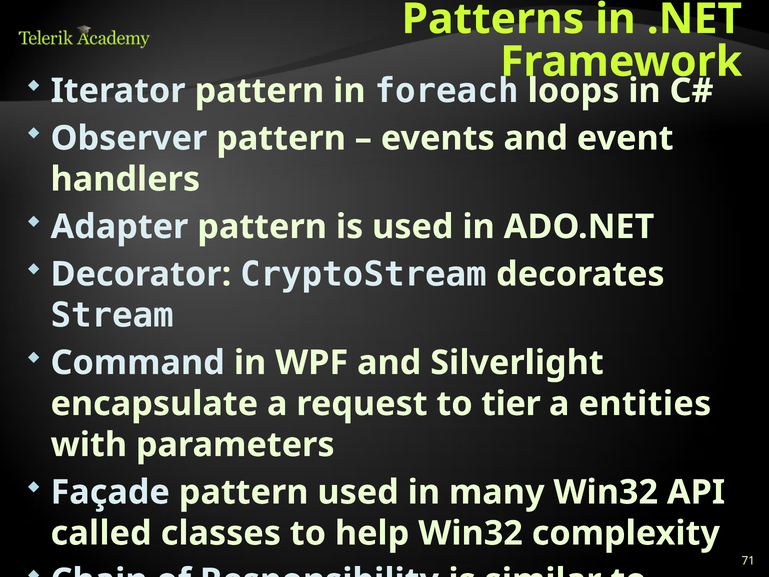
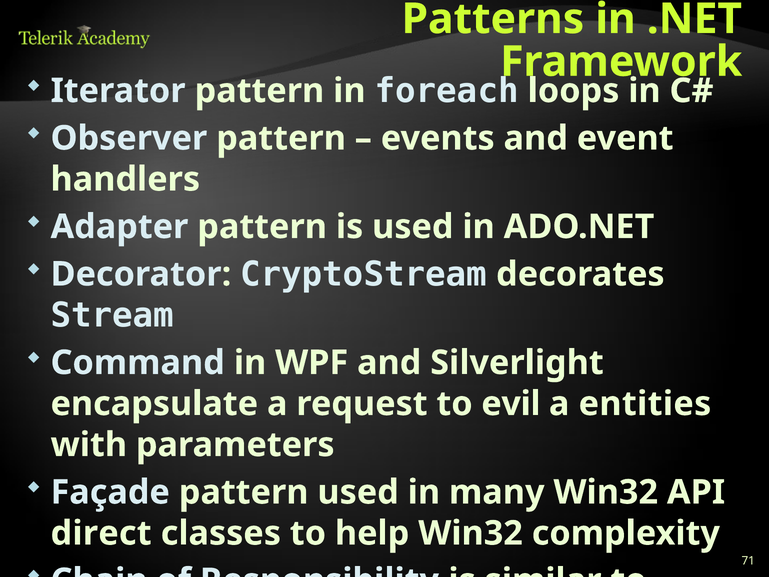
tier: tier -> evil
called: called -> direct
